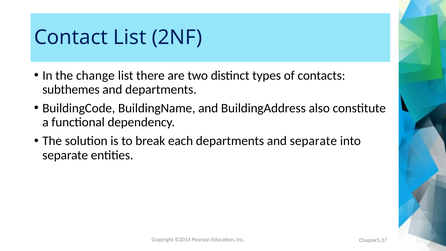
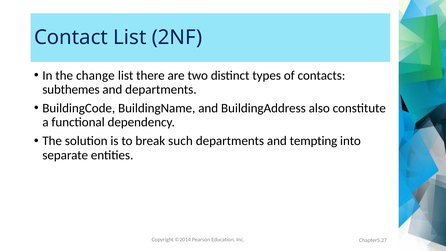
each: each -> such
and separate: separate -> tempting
